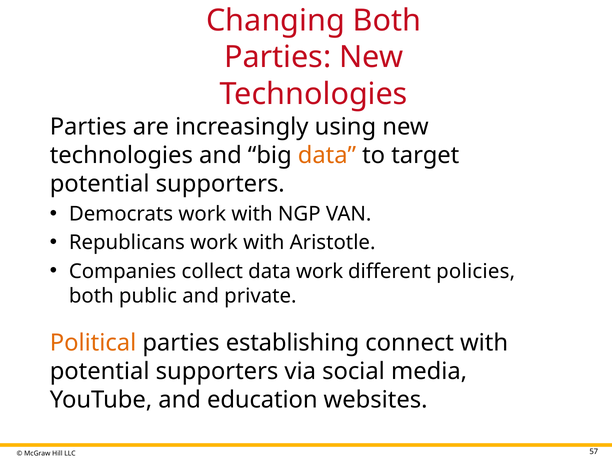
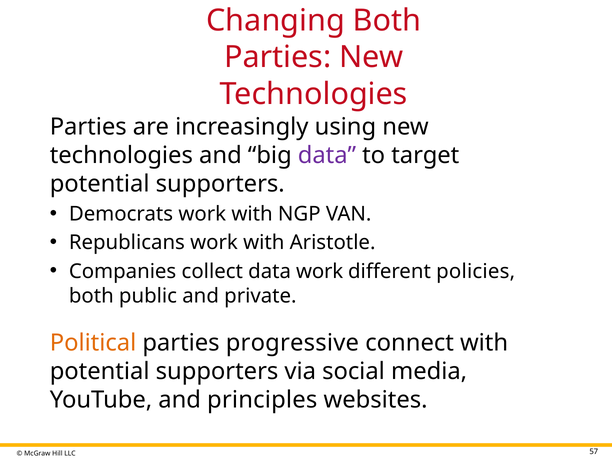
data at (327, 155) colour: orange -> purple
establishing: establishing -> progressive
education: education -> principles
